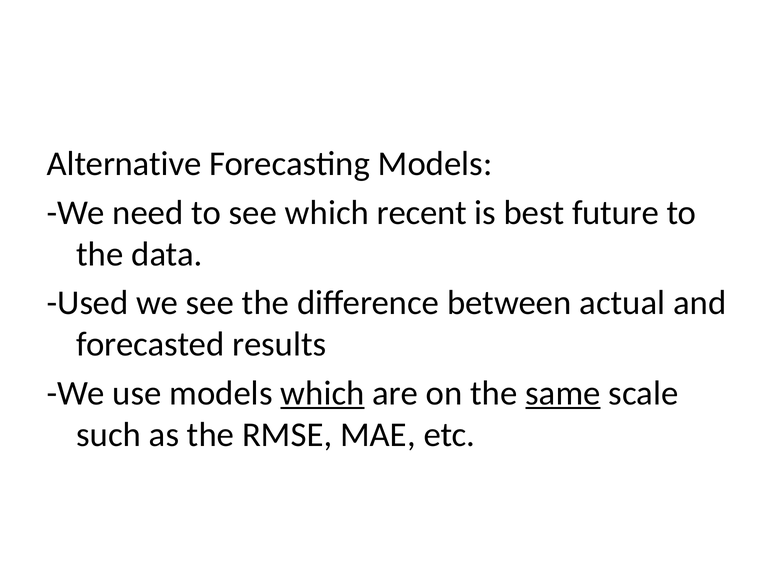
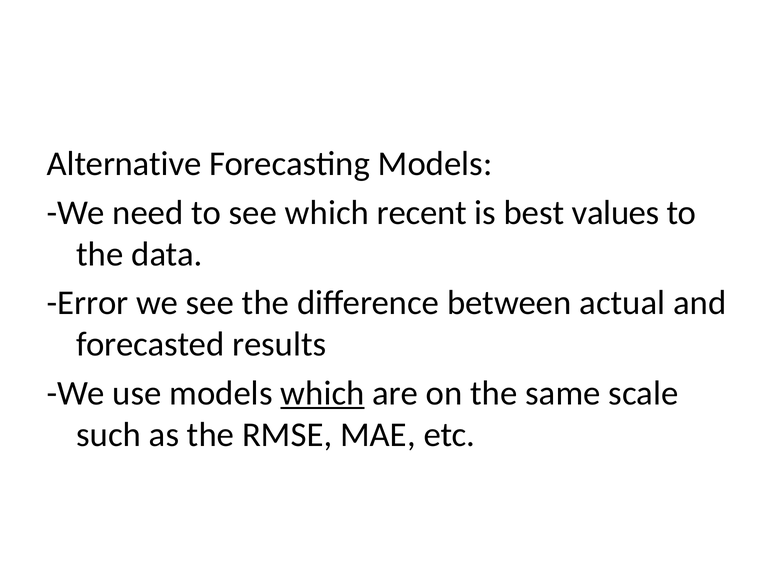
future: future -> values
Used: Used -> Error
same underline: present -> none
